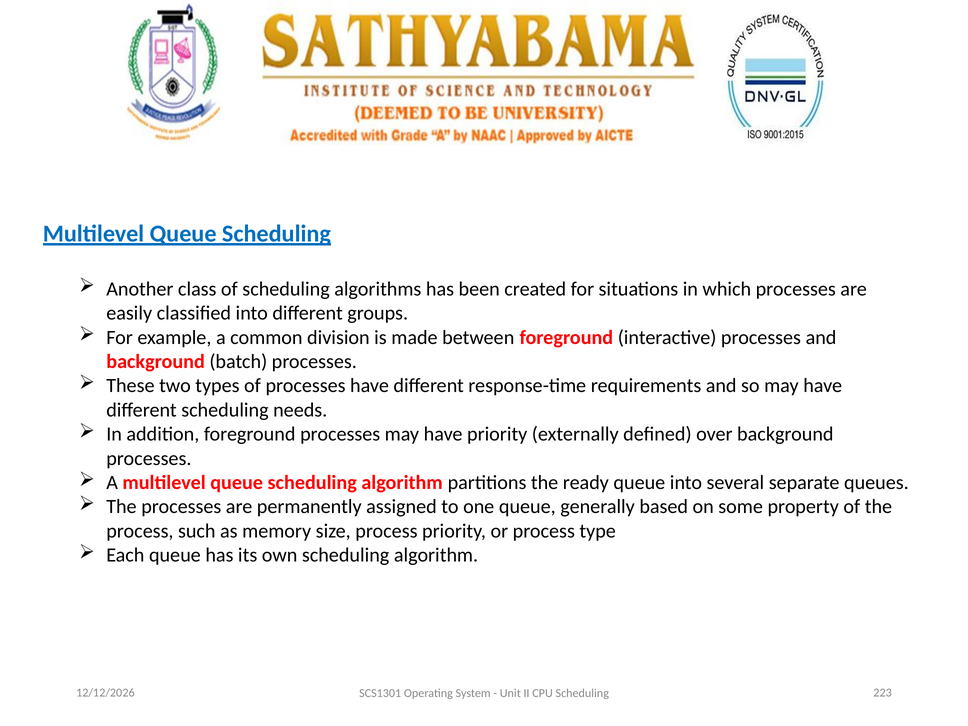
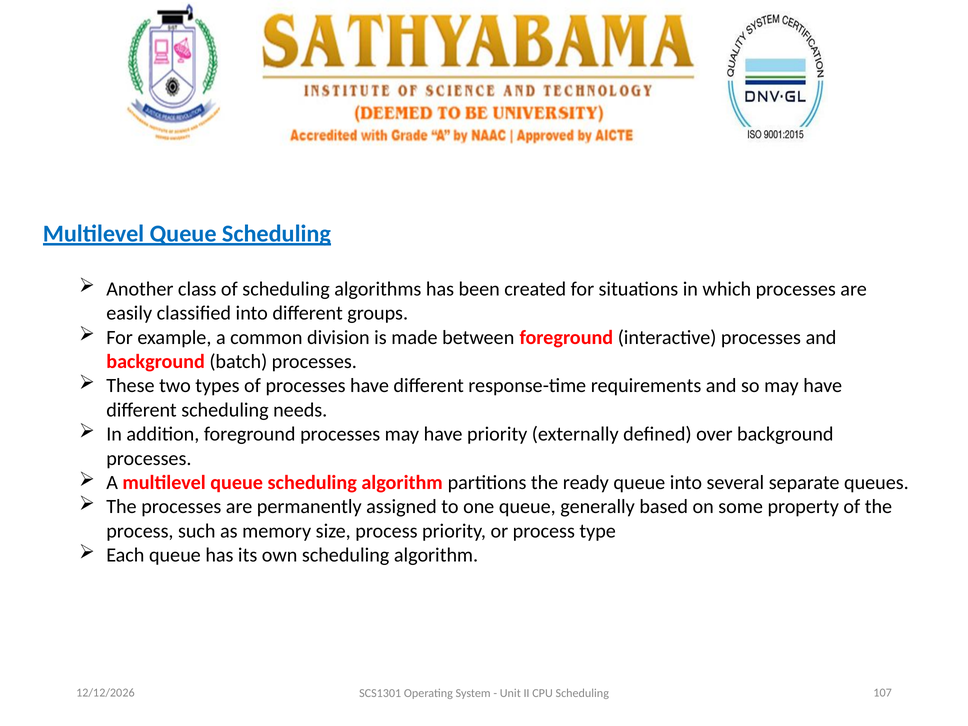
223: 223 -> 107
